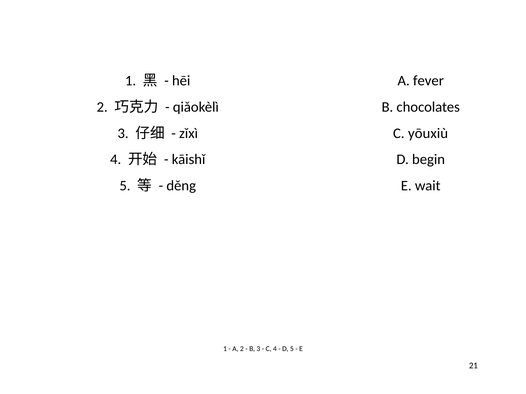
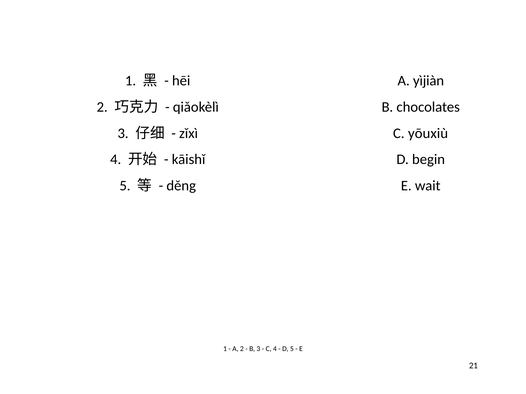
fever: fever -> yìjiàn
